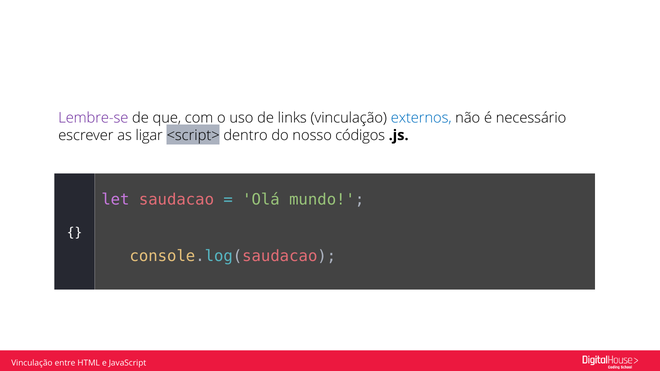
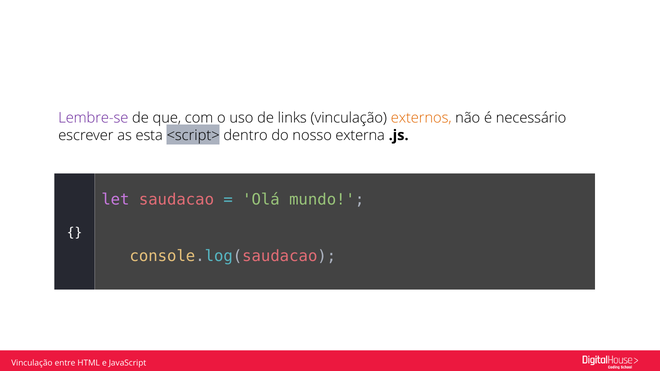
externos colour: blue -> orange
ligar: ligar -> esta
códigos: códigos -> externa
